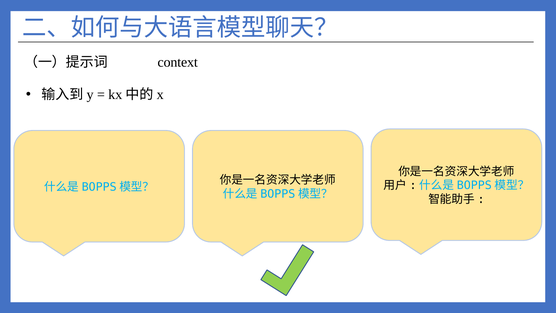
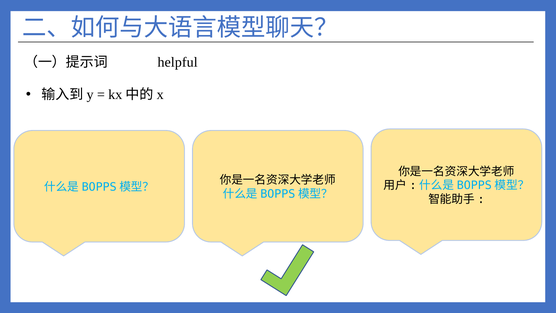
context: context -> helpful
